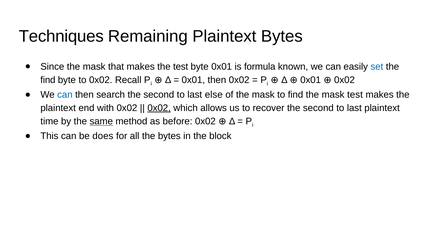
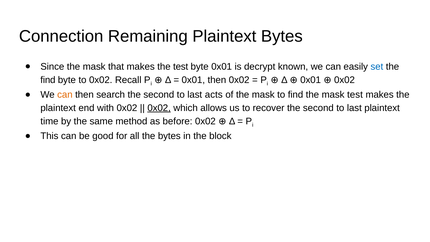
Techniques: Techniques -> Connection
formula: formula -> decrypt
can at (65, 95) colour: blue -> orange
else: else -> acts
same underline: present -> none
does: does -> good
